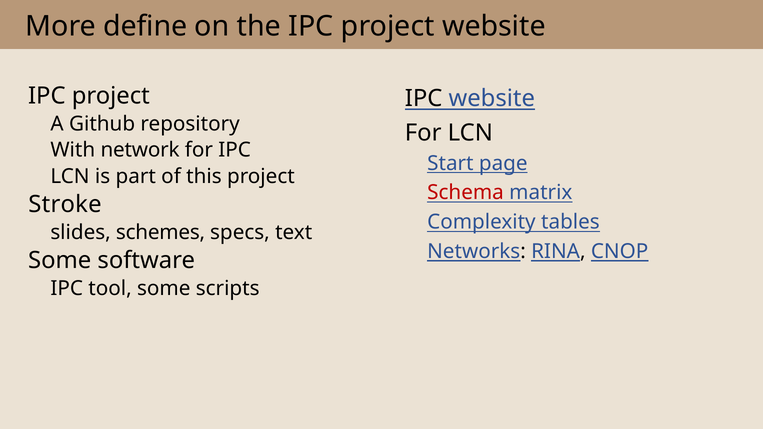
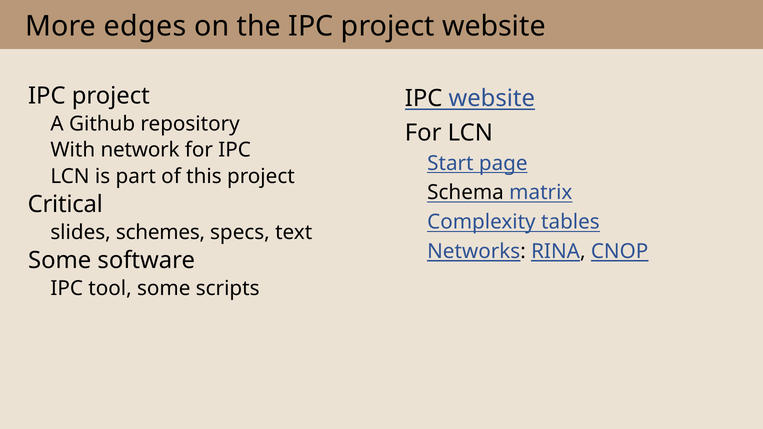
define: define -> edges
Schema colour: red -> black
Stroke: Stroke -> Critical
